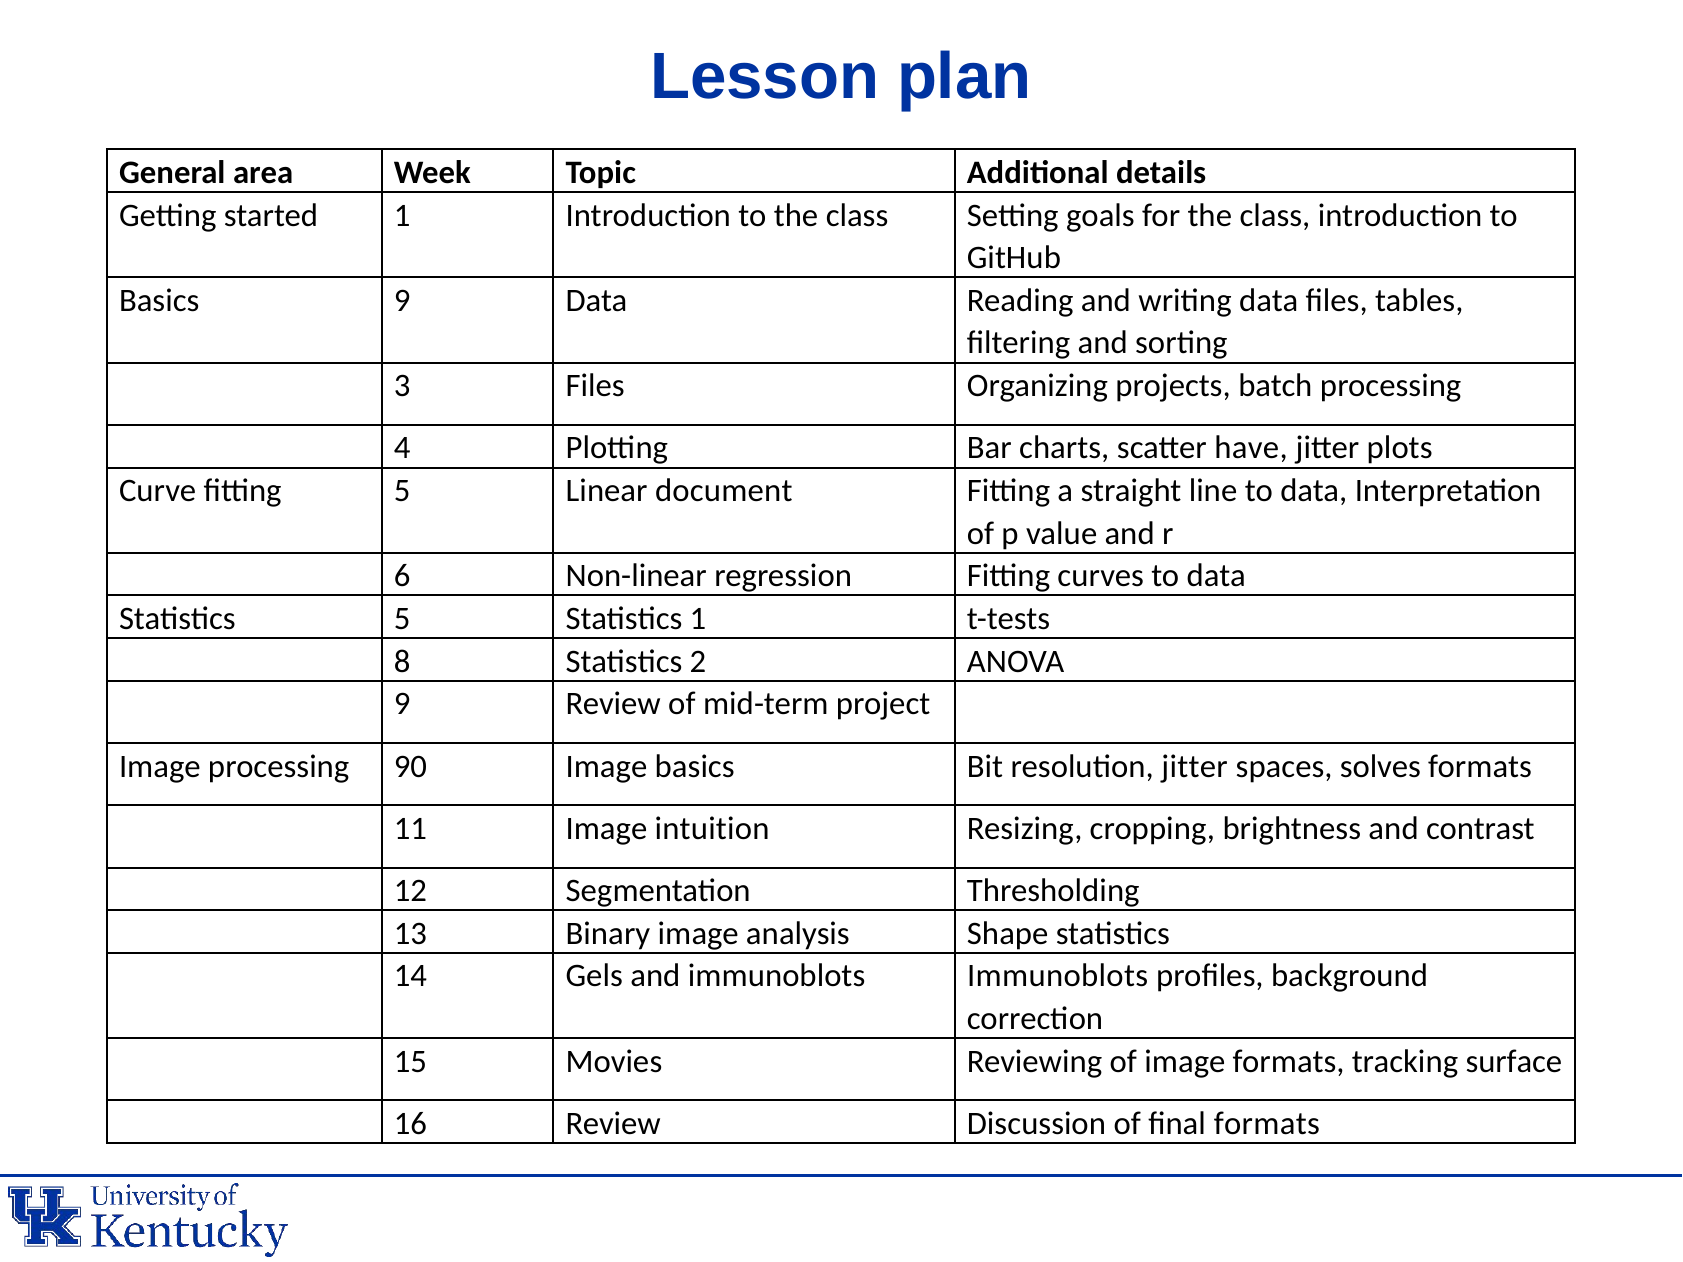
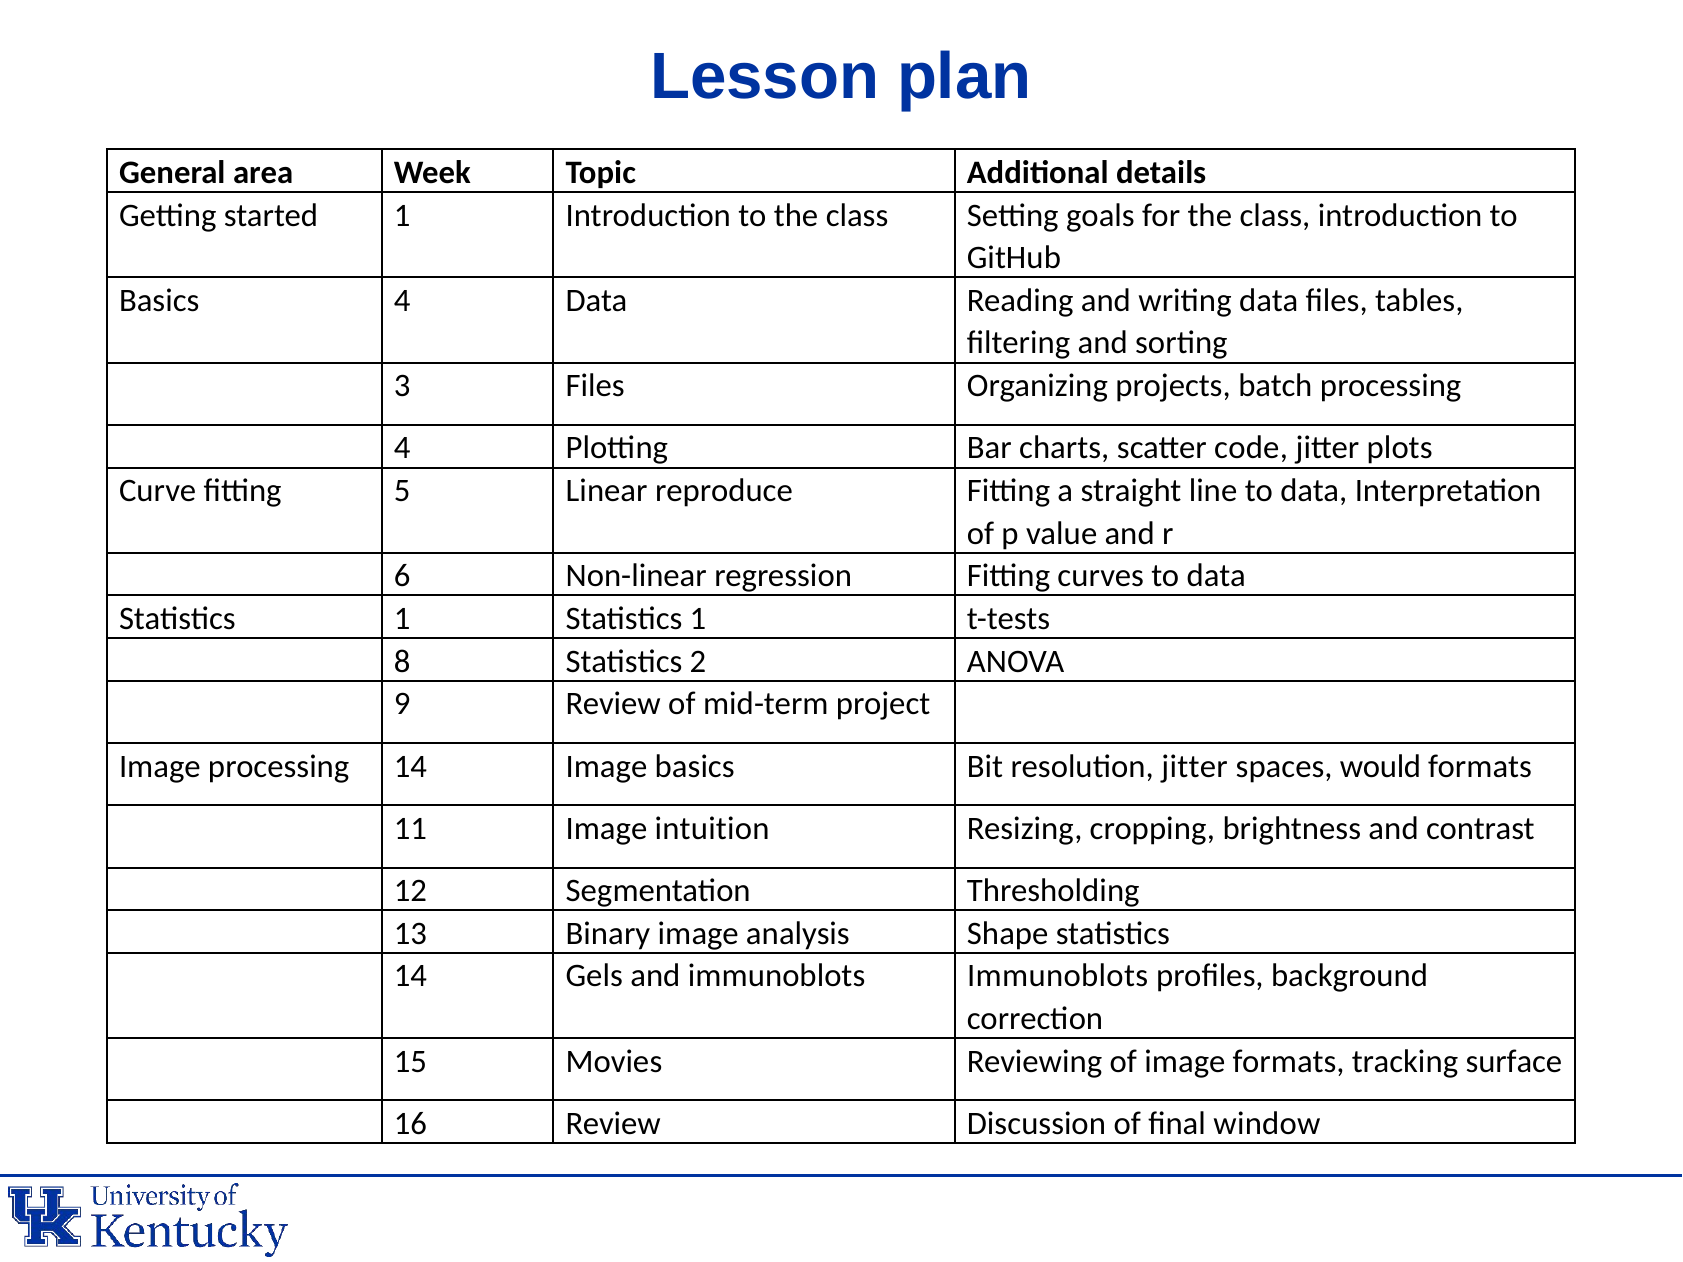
Basics 9: 9 -> 4
have: have -> code
document: document -> reproduce
5 at (402, 619): 5 -> 1
processing 90: 90 -> 14
solves: solves -> would
final formats: formats -> window
